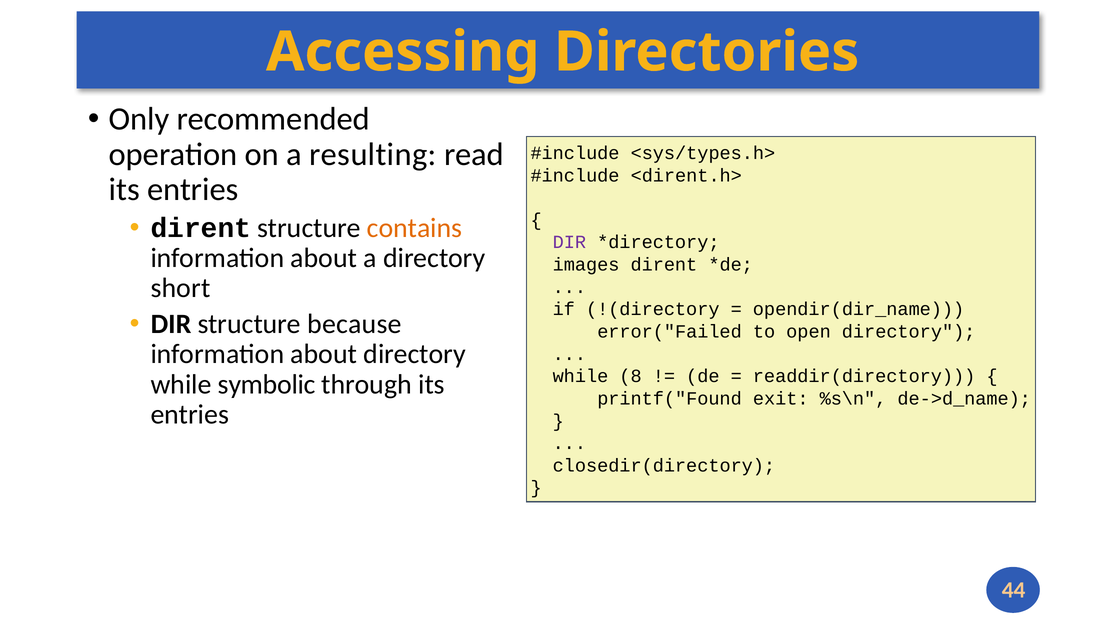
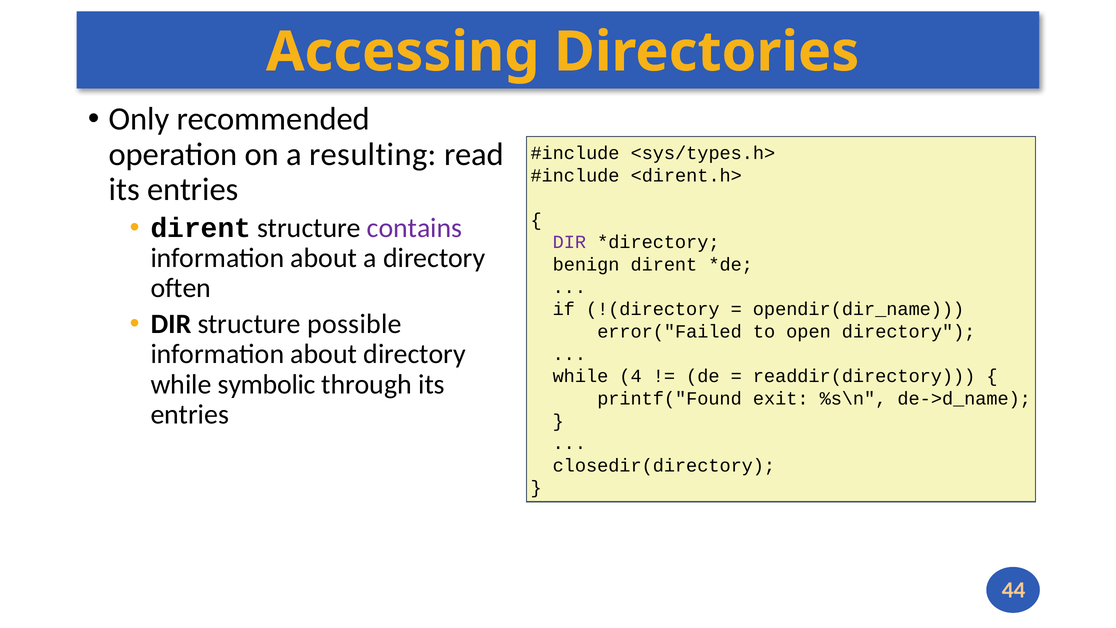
contains colour: orange -> purple
images: images -> benign
short: short -> often
because: because -> possible
8: 8 -> 4
